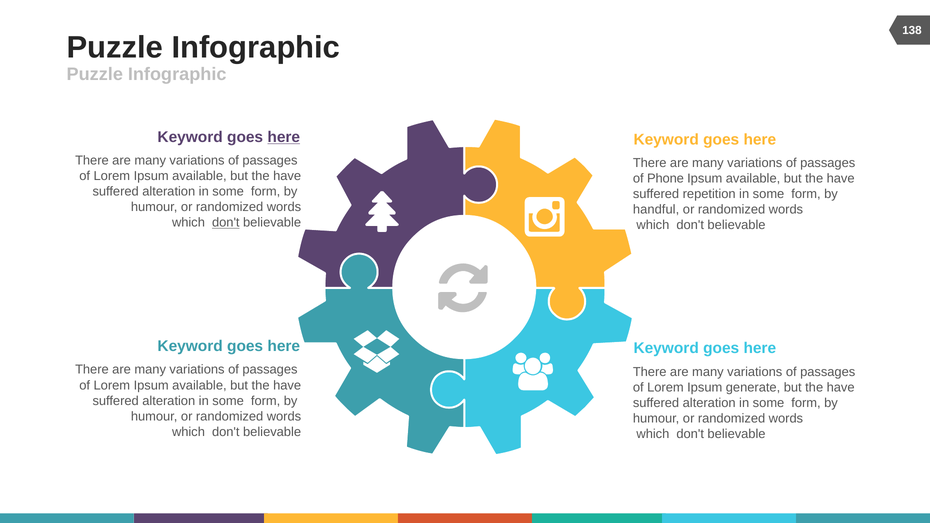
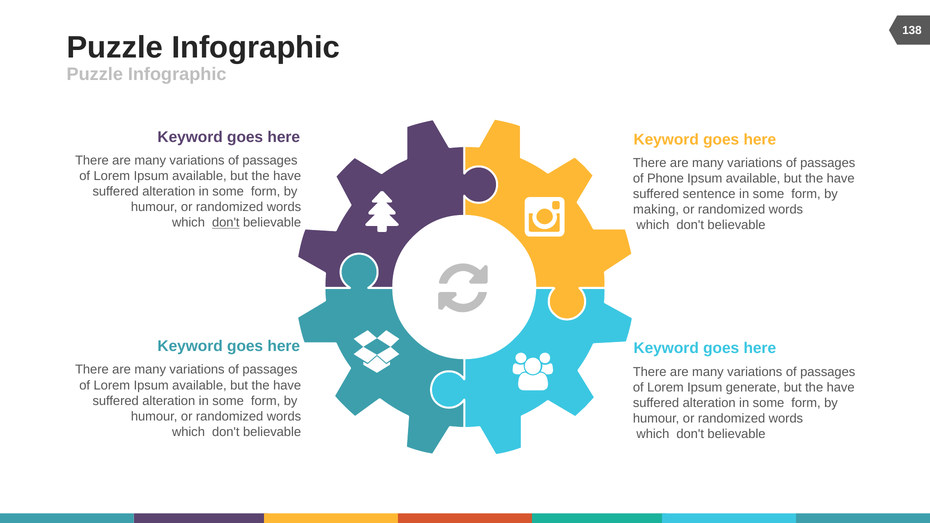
here at (284, 137) underline: present -> none
repetition: repetition -> sentence
handful: handful -> making
